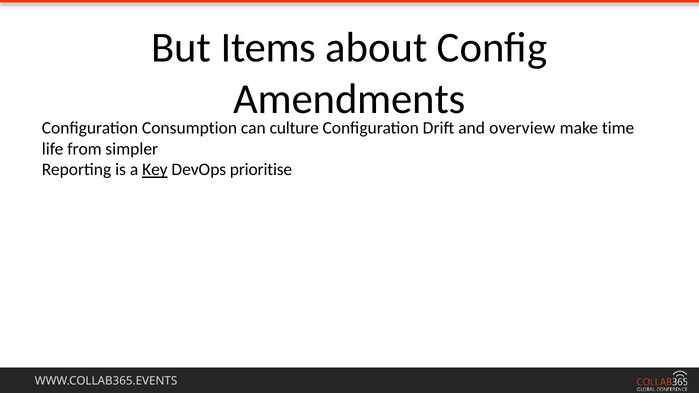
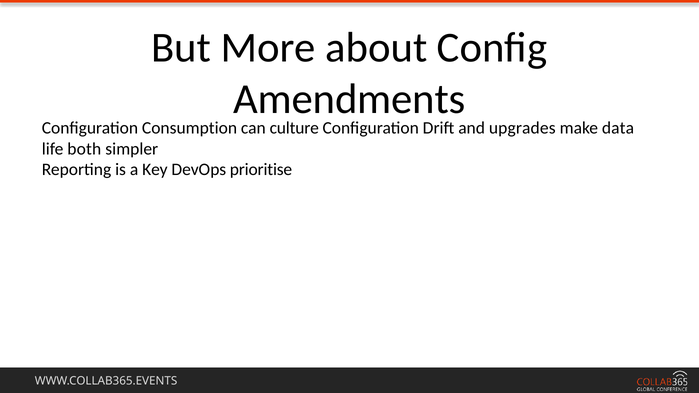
Items: Items -> More
overview: overview -> upgrades
time: time -> data
from: from -> both
Key underline: present -> none
